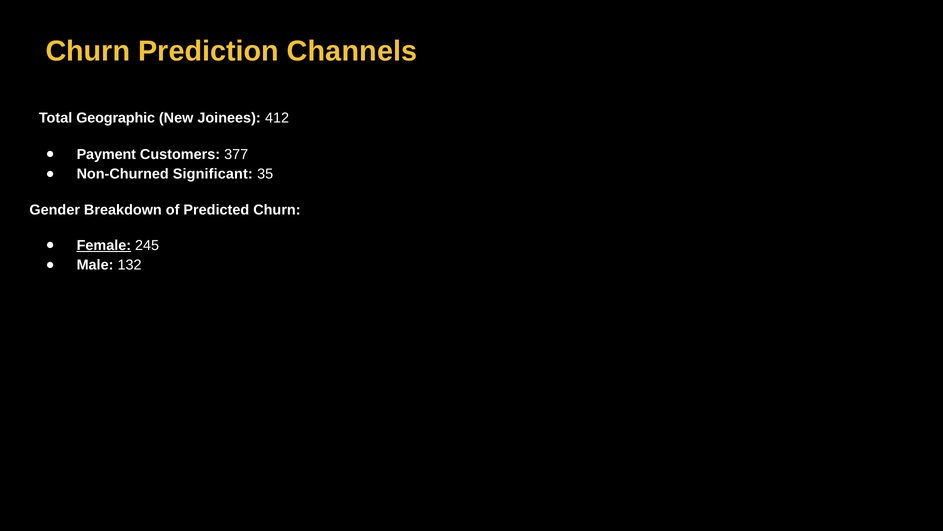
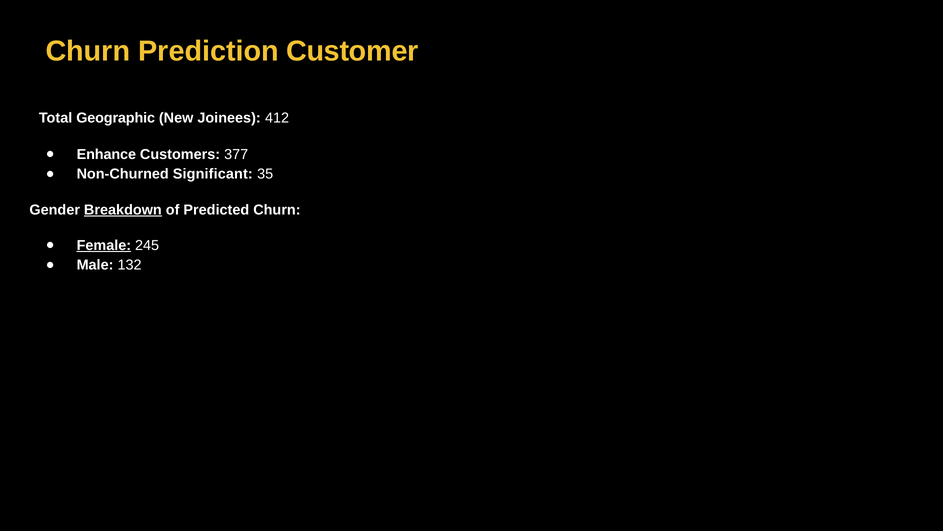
Channels: Channels -> Customer
Payment: Payment -> Enhance
Breakdown underline: none -> present
